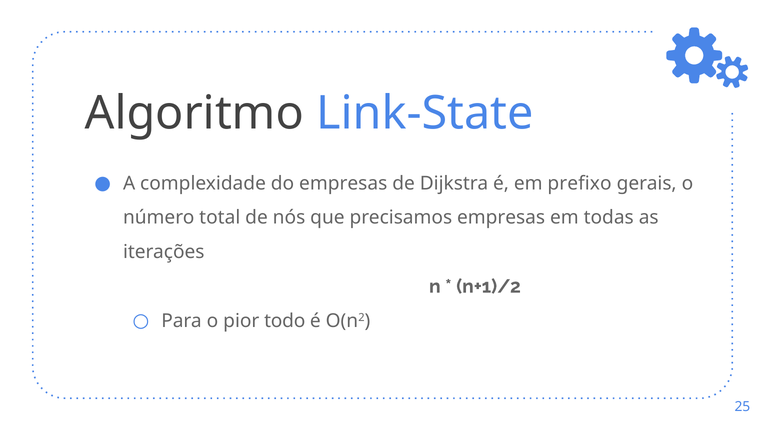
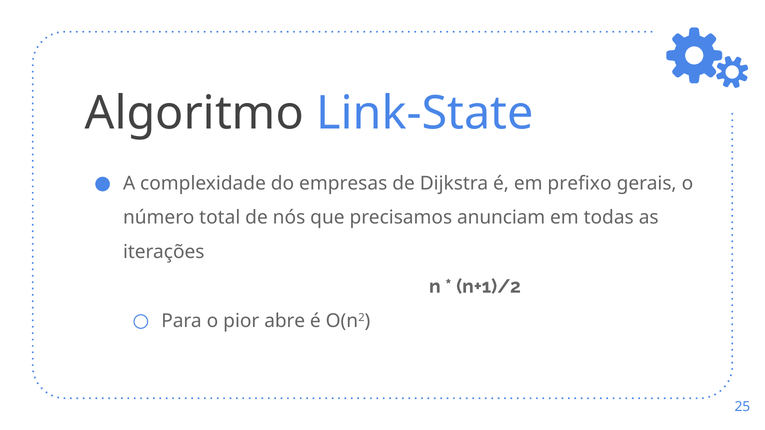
precisamos empresas: empresas -> anunciam
todo: todo -> abre
